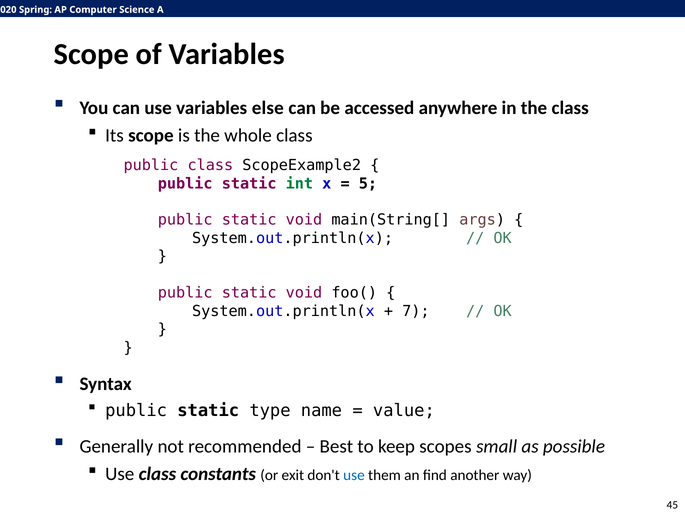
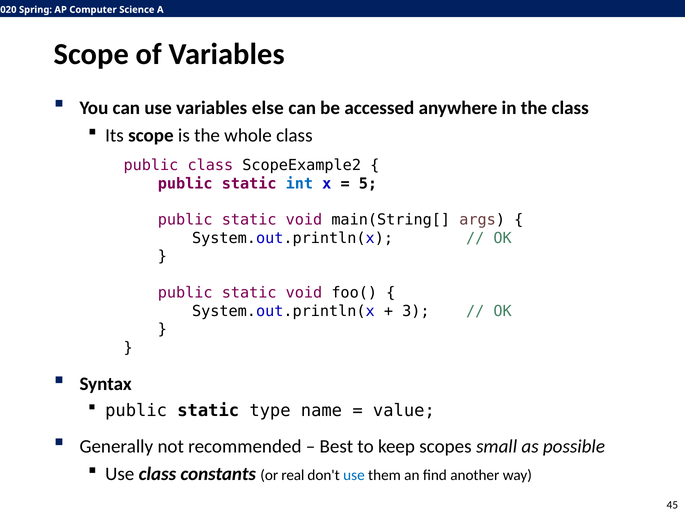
int colour: green -> blue
7: 7 -> 3
exit: exit -> real
